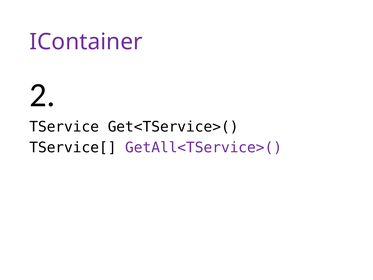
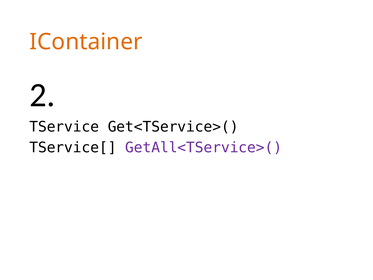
IContainer colour: purple -> orange
